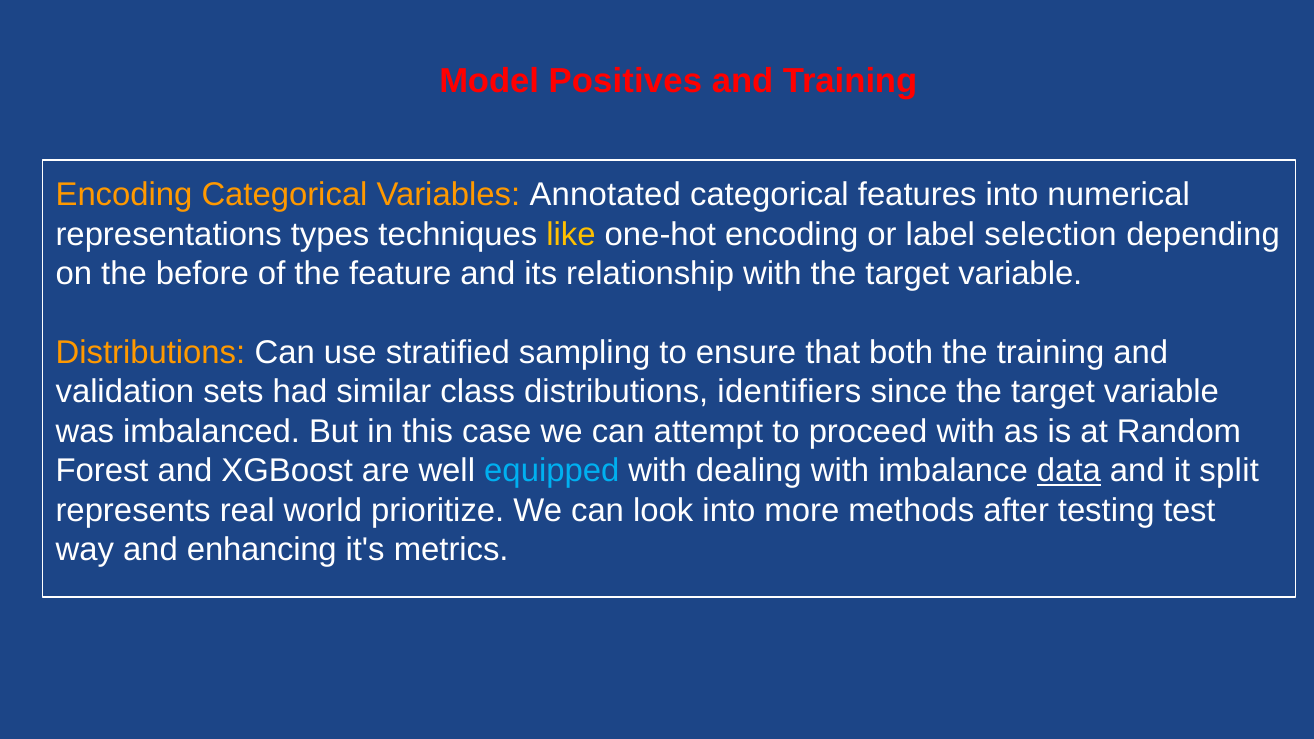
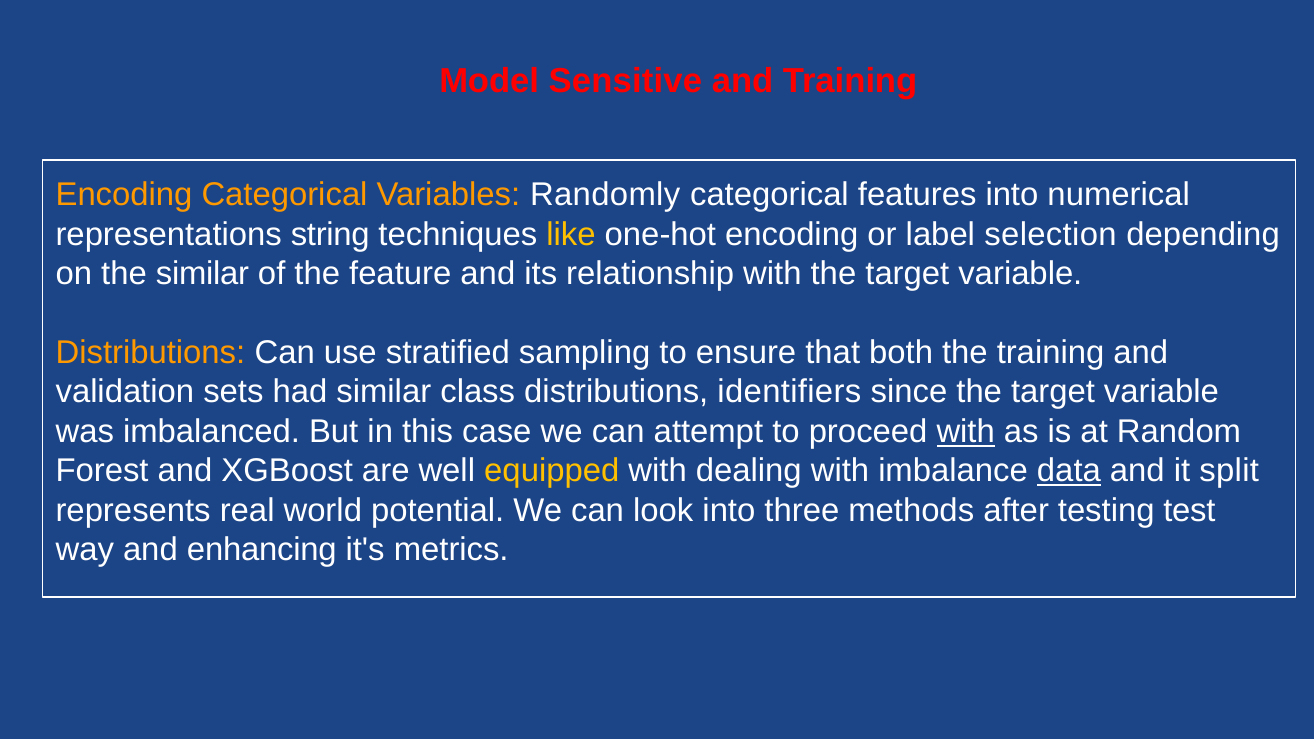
Positives: Positives -> Sensitive
Annotated: Annotated -> Randomly
types: types -> string
the before: before -> similar
with at (966, 432) underline: none -> present
equipped colour: light blue -> yellow
prioritize: prioritize -> potential
more: more -> three
